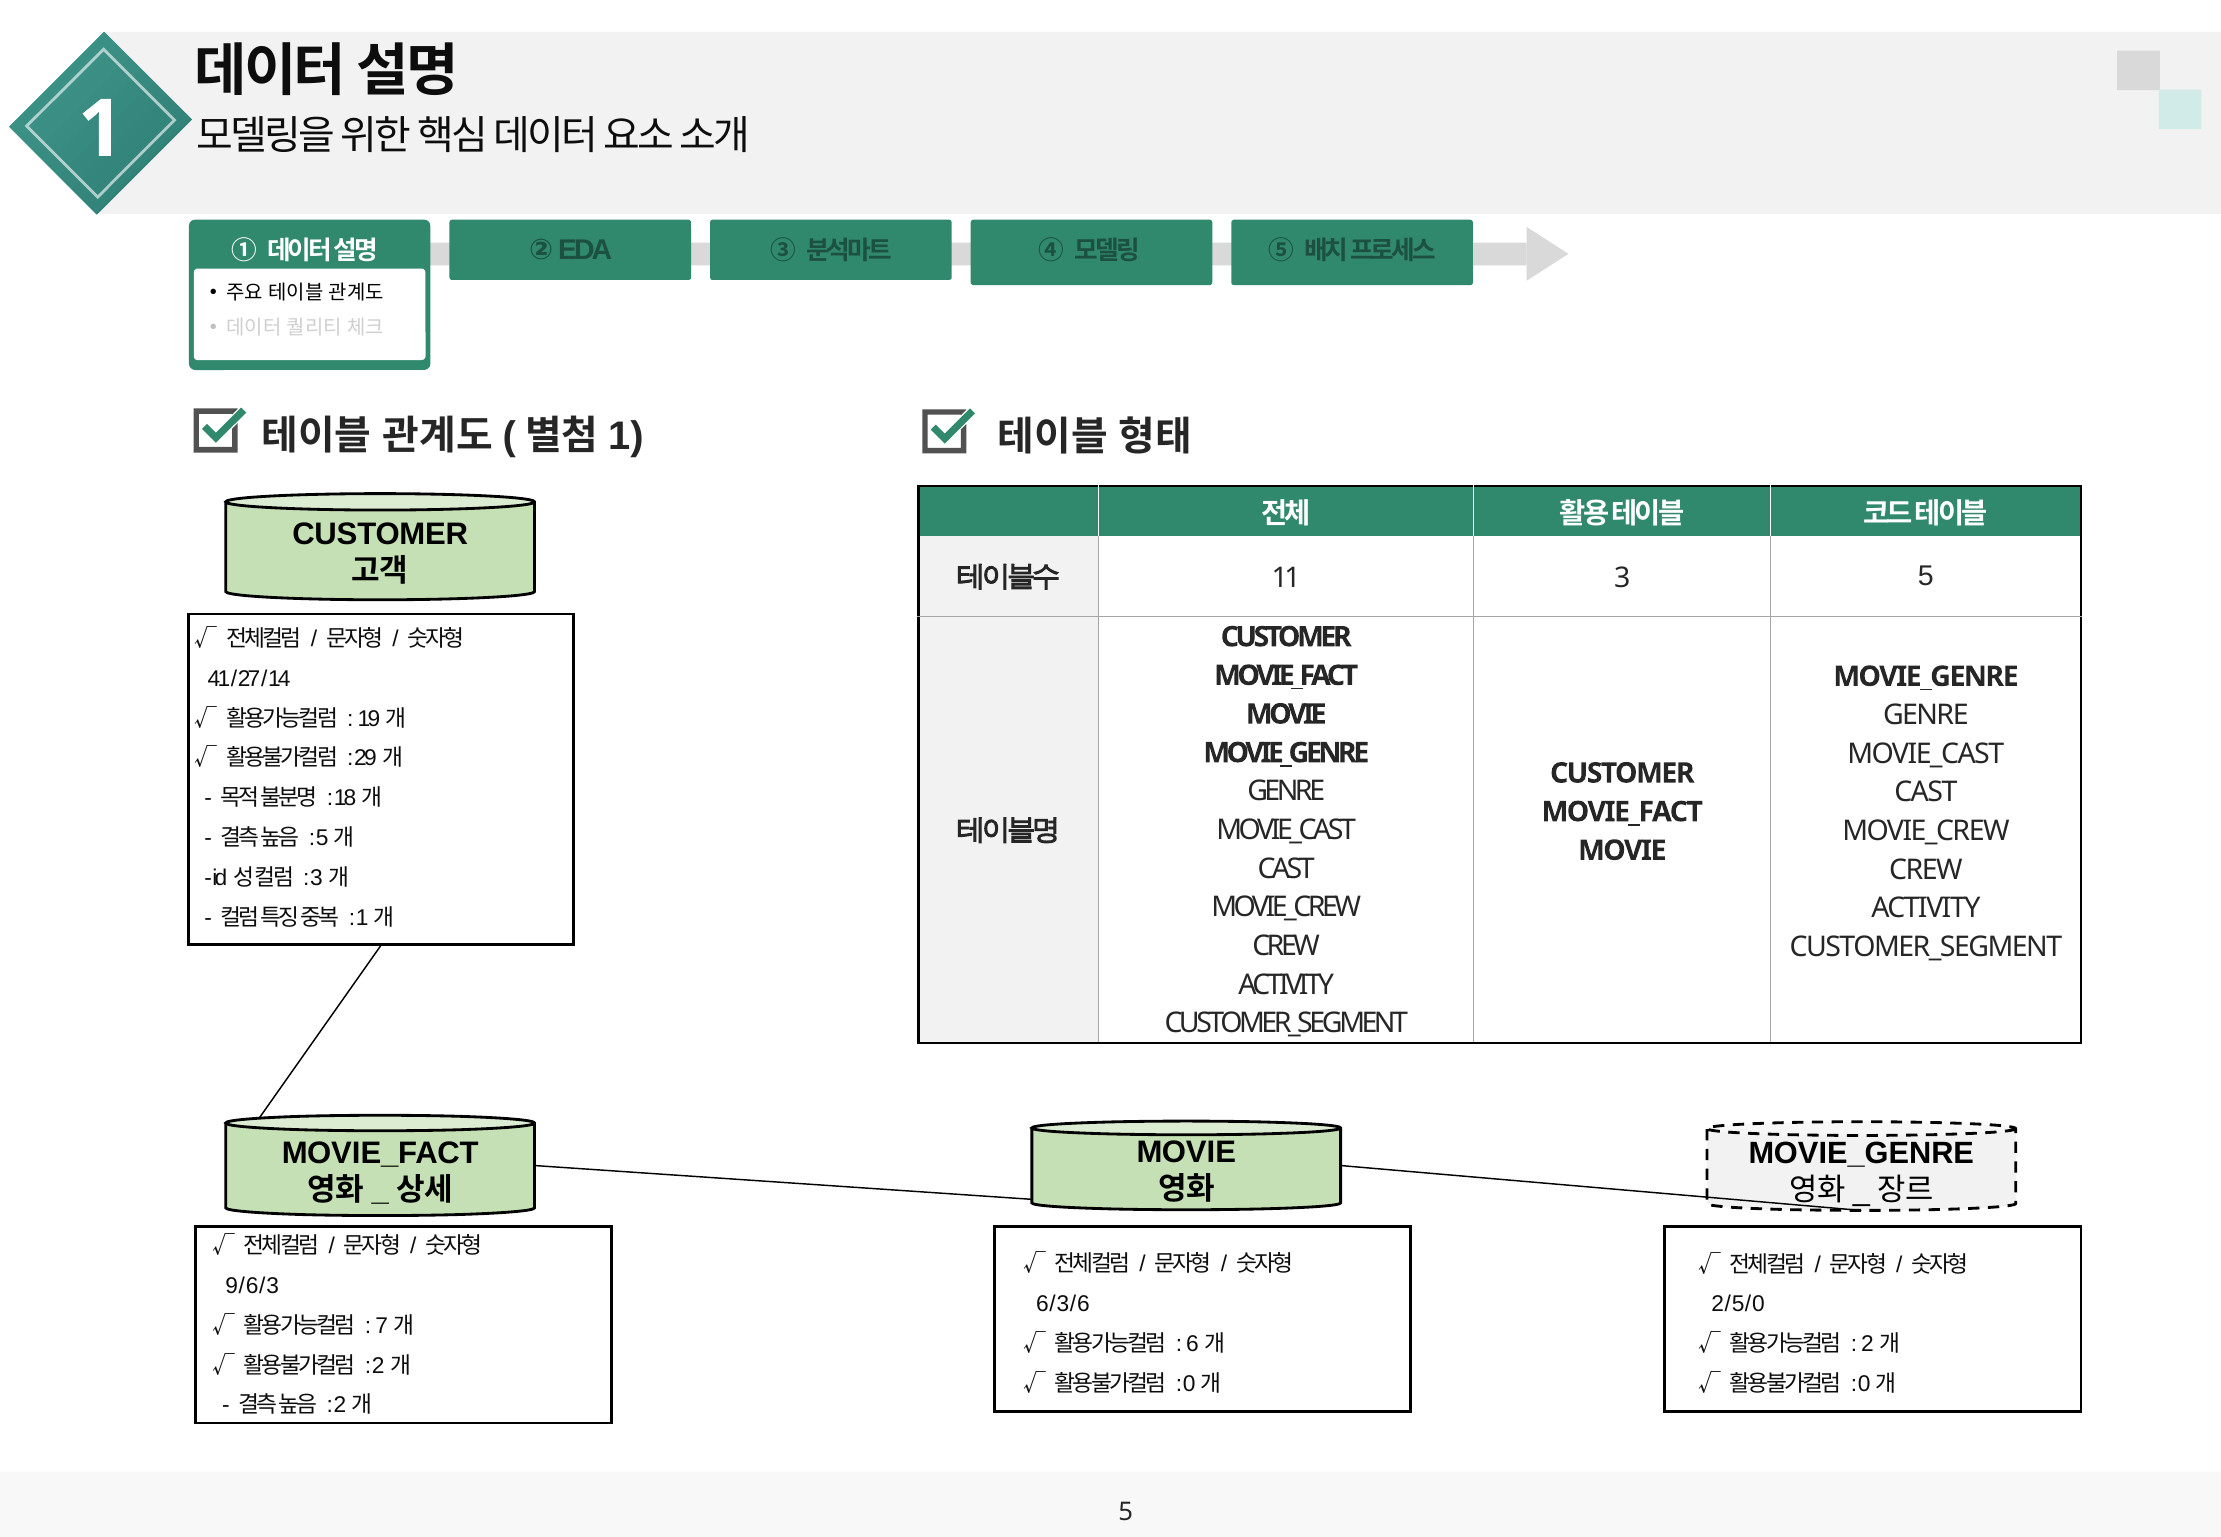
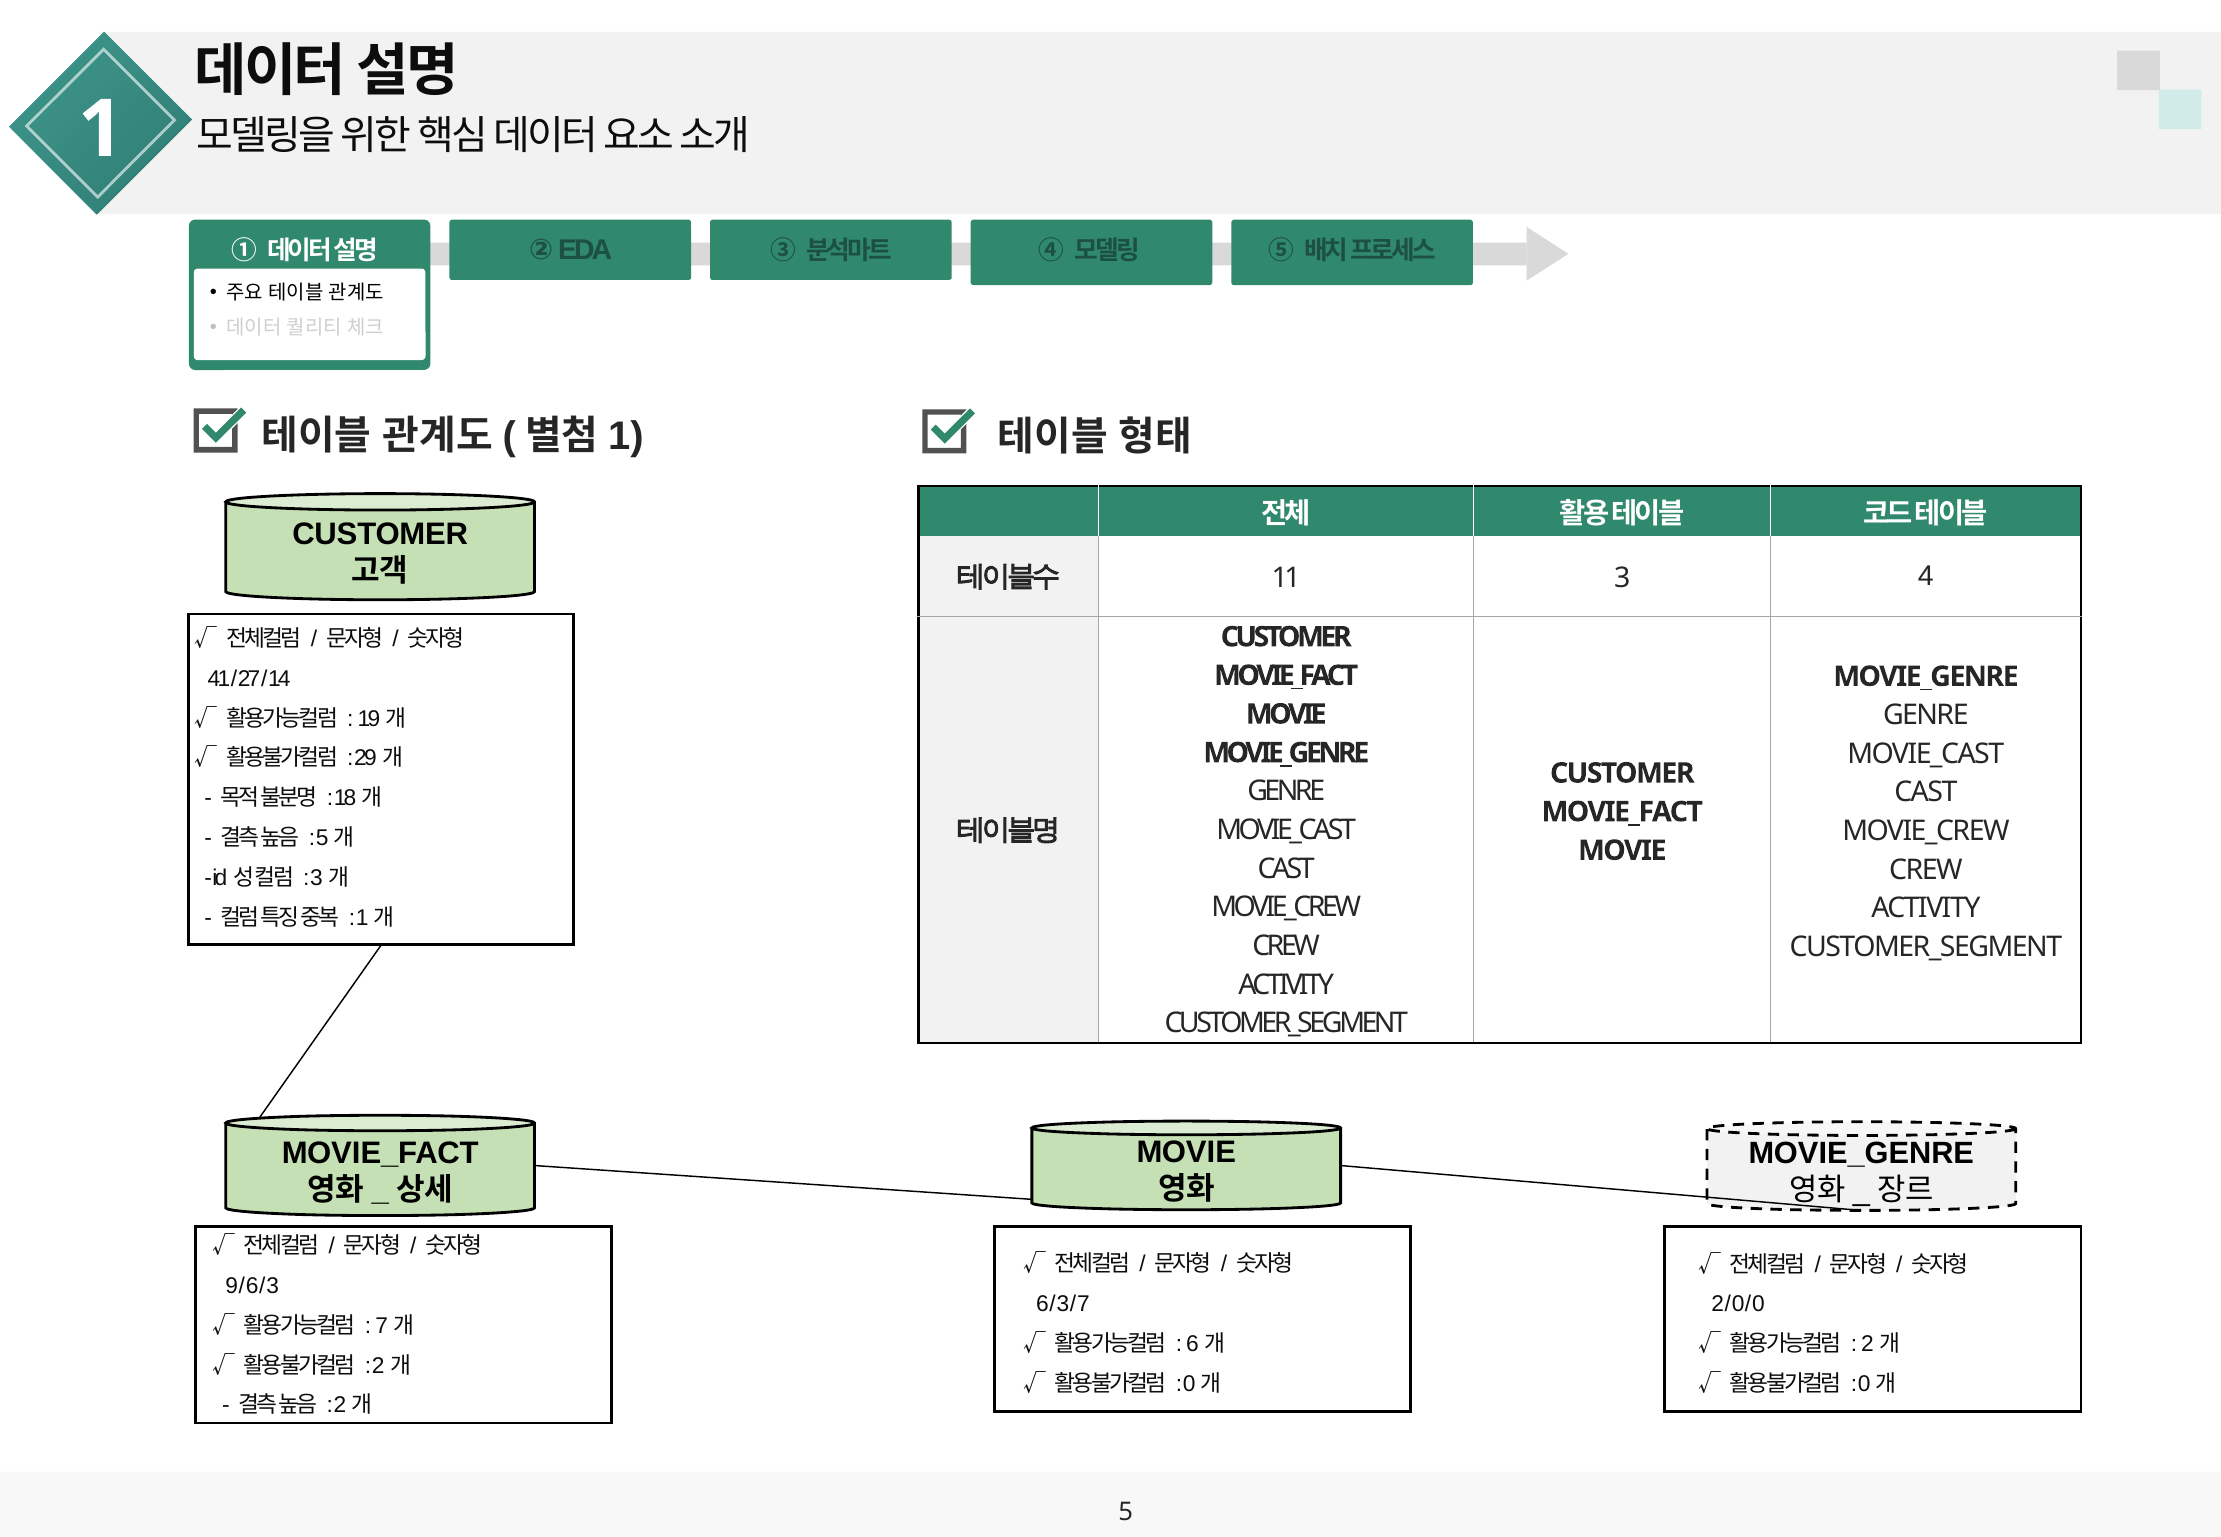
3 5: 5 -> 4
6 at (1083, 1305): 6 -> 7
5 at (1738, 1305): 5 -> 0
